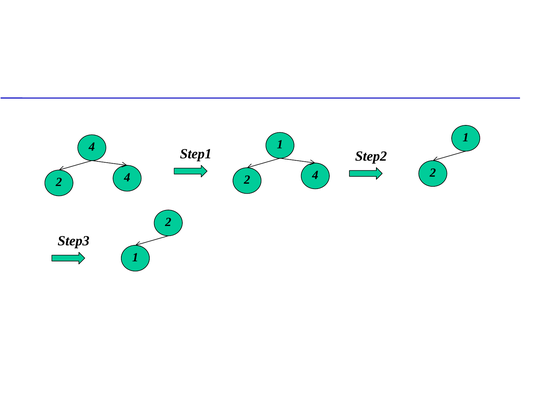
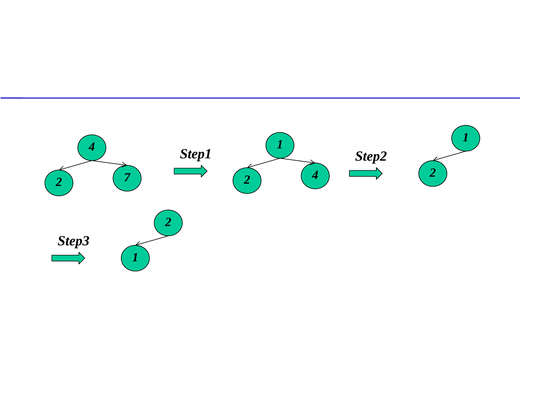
4 at (127, 177): 4 -> 7
